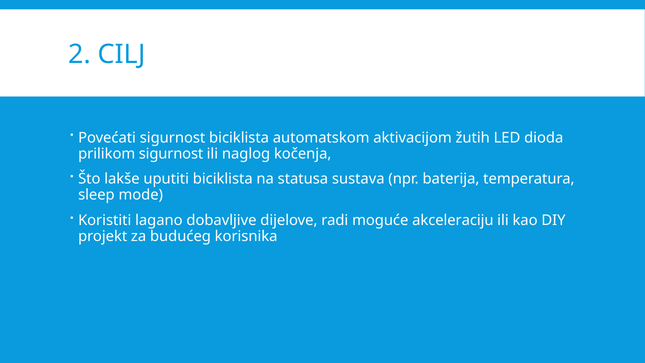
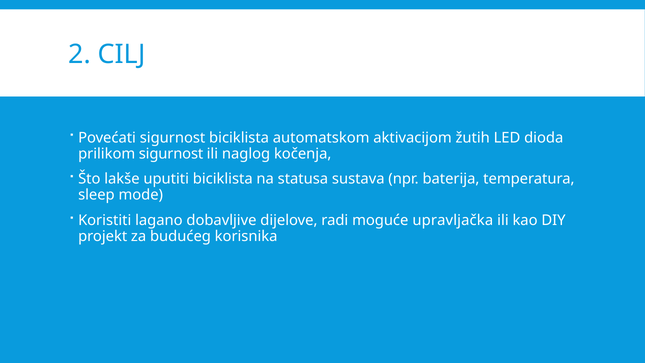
akceleraciju: akceleraciju -> upravljačka
